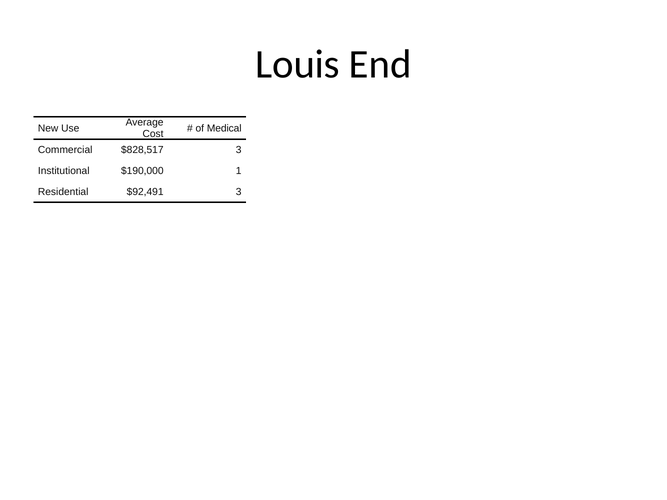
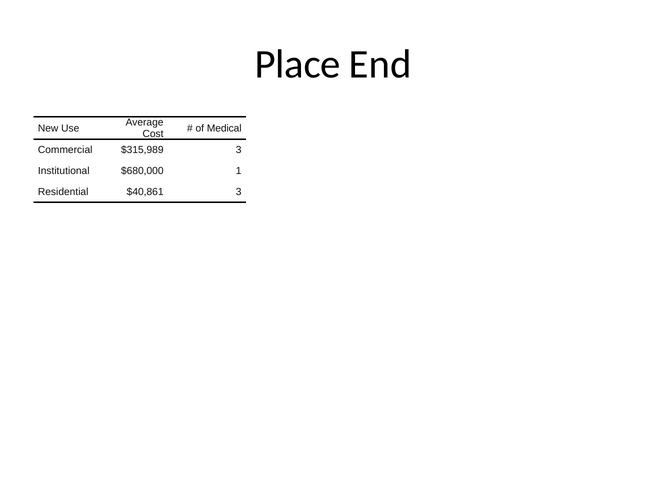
Louis: Louis -> Place
$828,517: $828,517 -> $315,989
$190,000: $190,000 -> $680,000
$92,491: $92,491 -> $40,861
